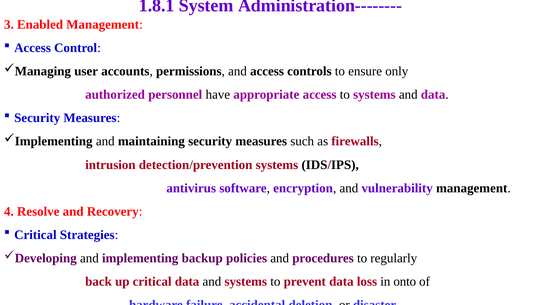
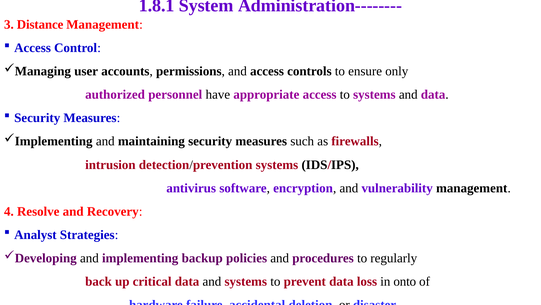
Enabled: Enabled -> Distance
Critical at (35, 234): Critical -> Analyst
